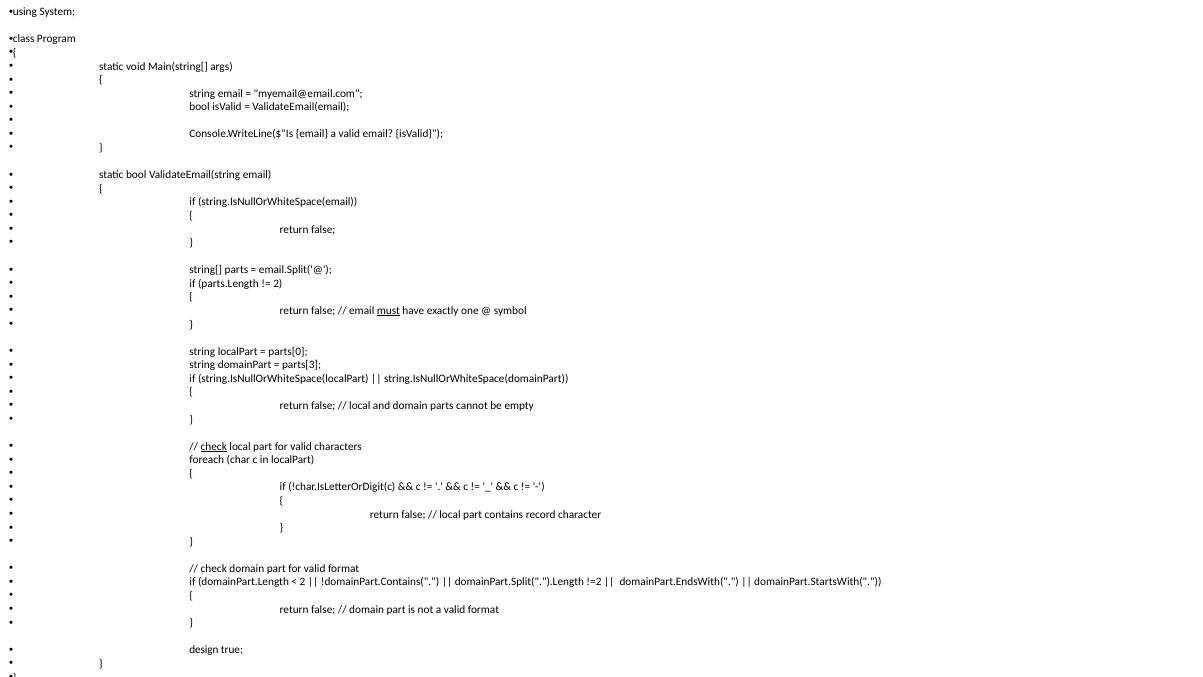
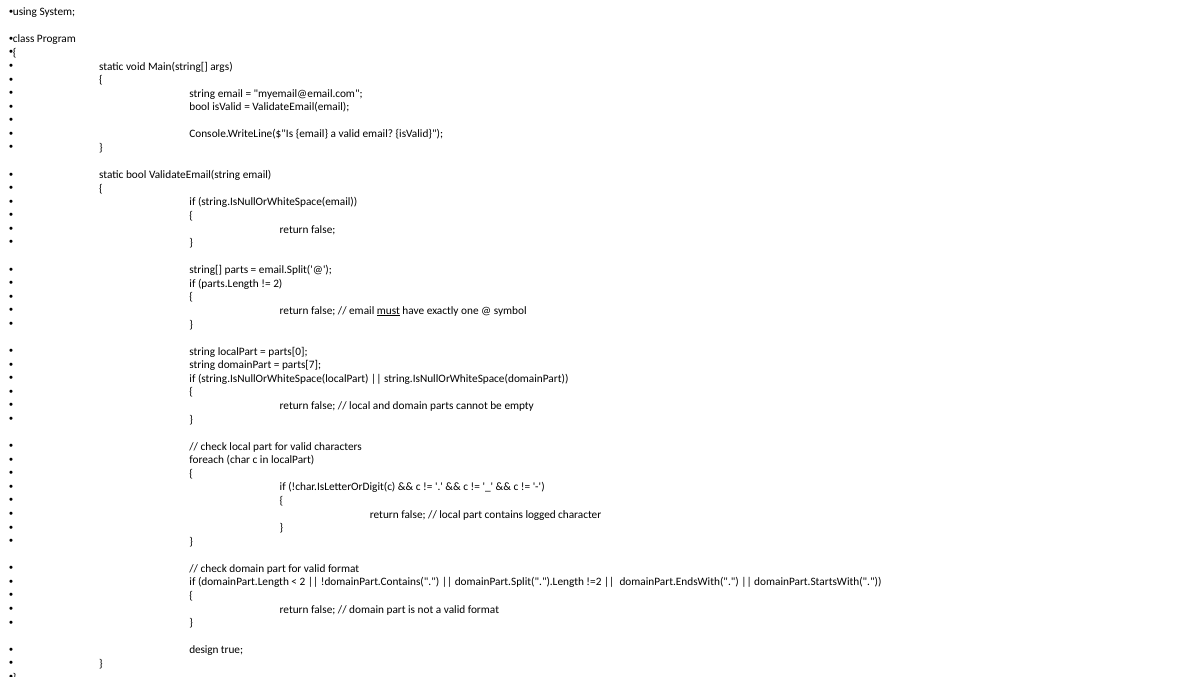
parts[3: parts[3 -> parts[7
check at (214, 446) underline: present -> none
record: record -> logged
